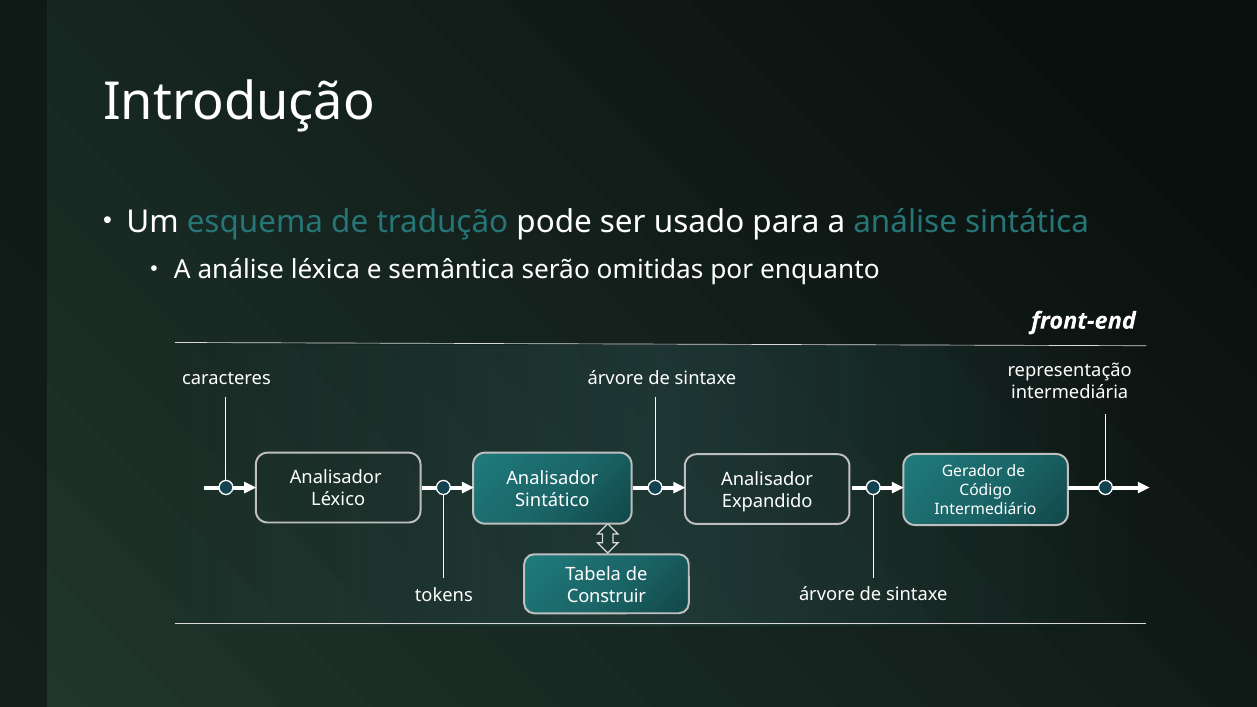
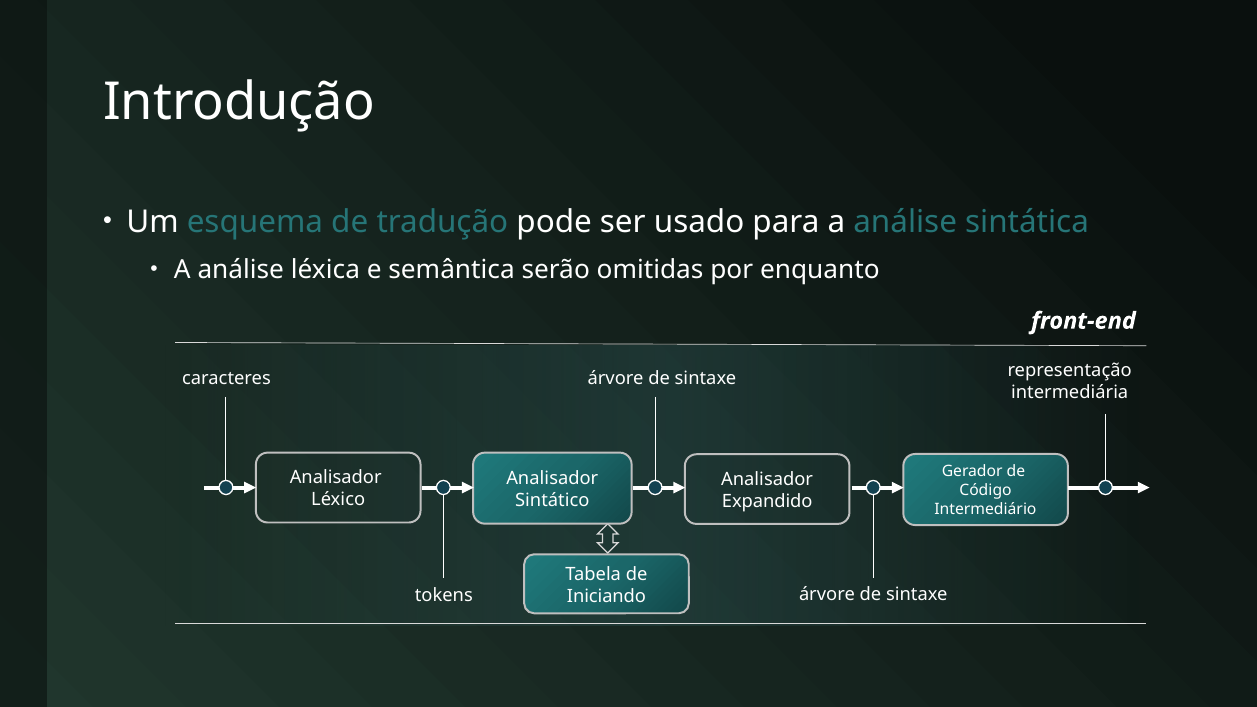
Construir: Construir -> Iniciando
